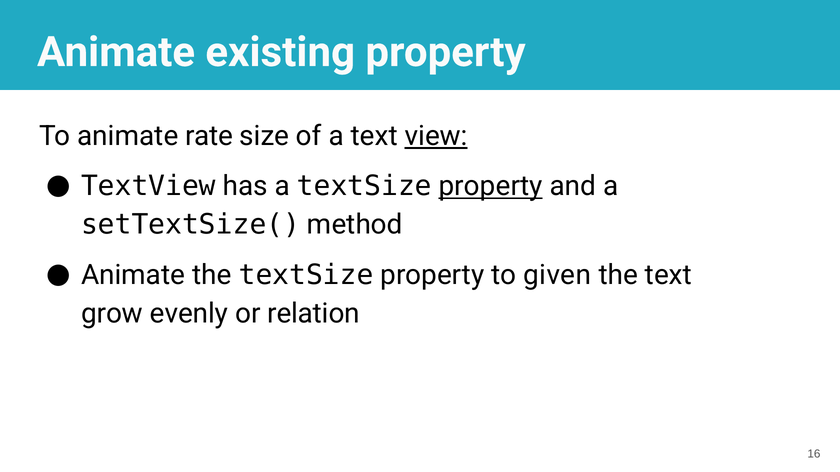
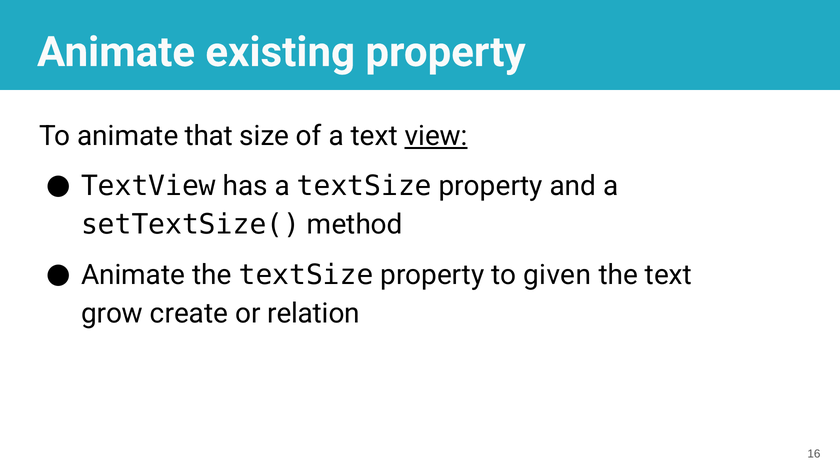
rate: rate -> that
property at (491, 186) underline: present -> none
evenly: evenly -> create
